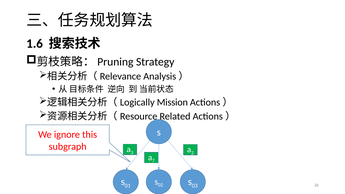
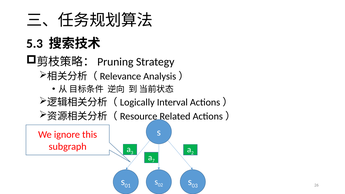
1.6: 1.6 -> 5.3
Mission: Mission -> Interval
